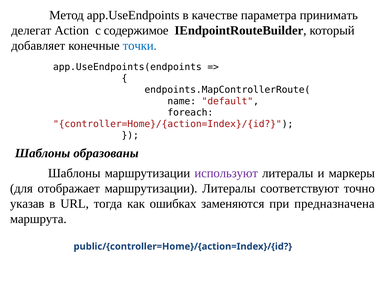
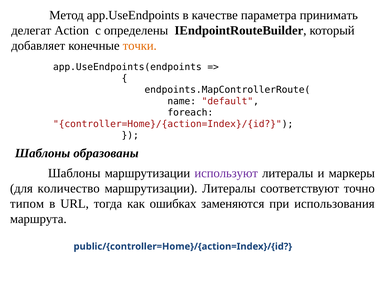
содержимое: содержимое -> определены
точки colour: blue -> orange
отображает: отображает -> количество
указав: указав -> типом
предназначена: предназначена -> использования
